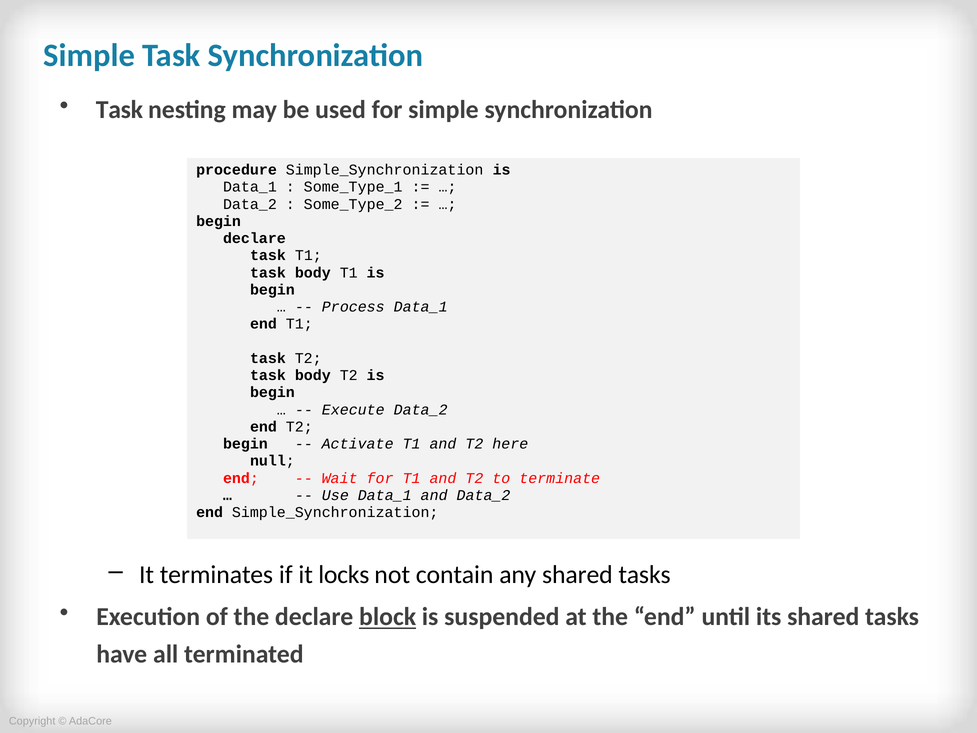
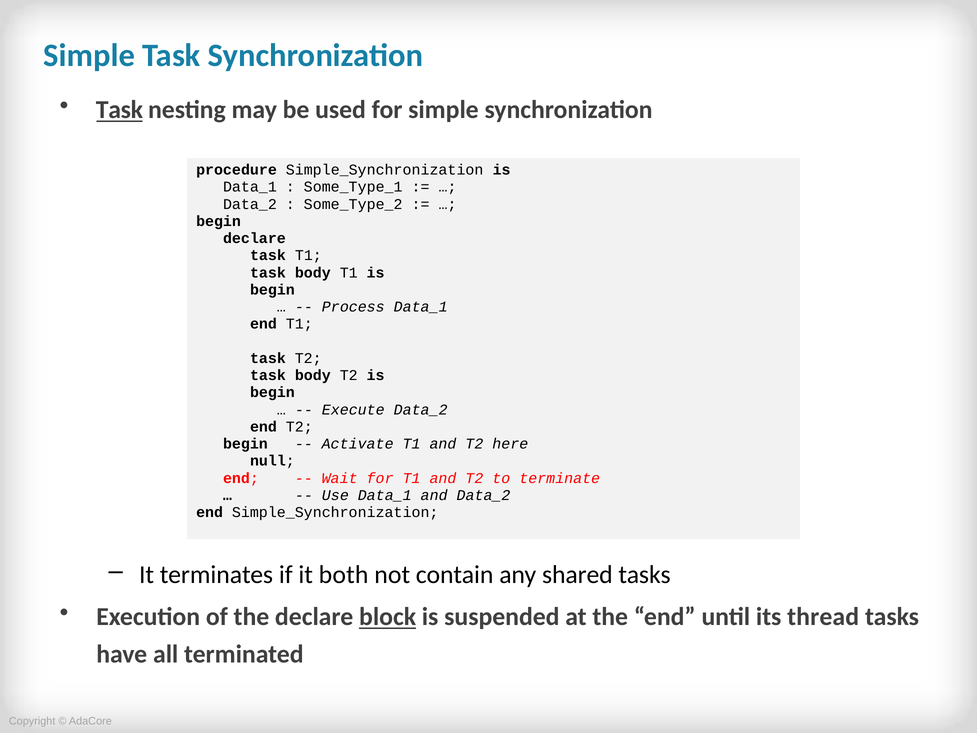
Task at (119, 110) underline: none -> present
locks: locks -> both
its shared: shared -> thread
